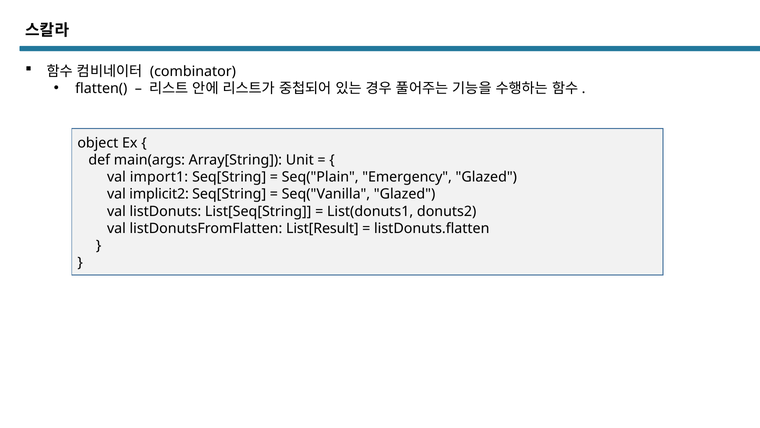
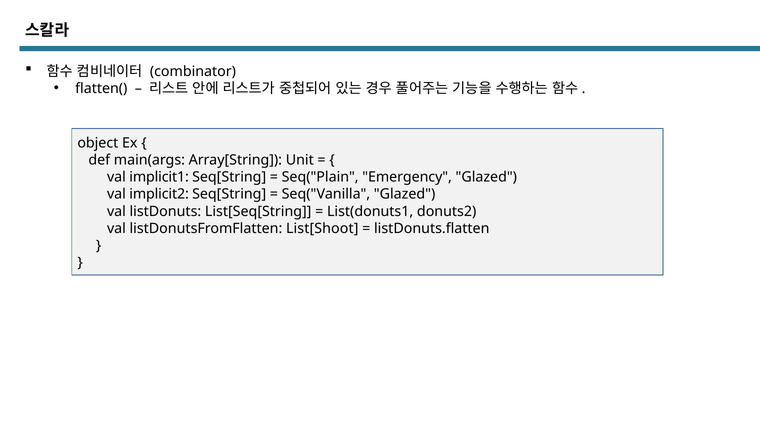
import1: import1 -> implicit1
List[Result: List[Result -> List[Shoot
